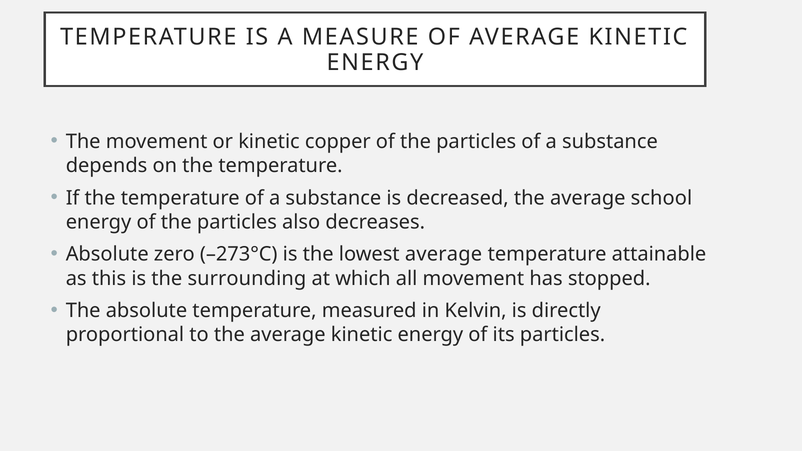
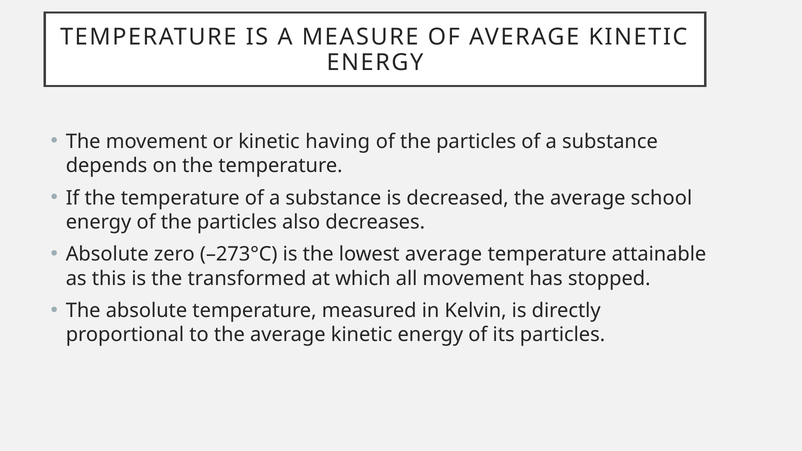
copper: copper -> having
surrounding: surrounding -> transformed
